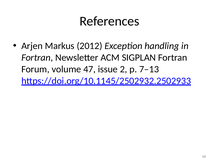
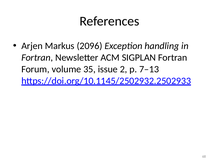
2012: 2012 -> 2096
47: 47 -> 35
